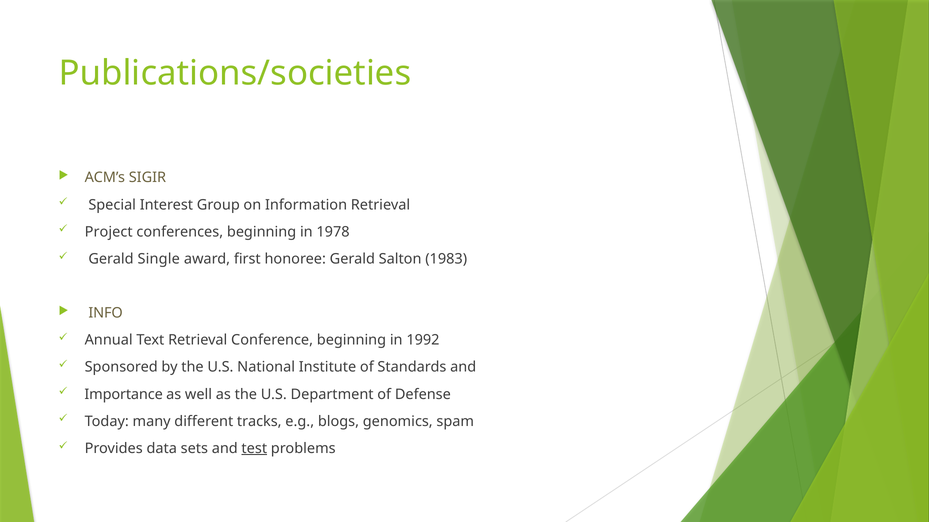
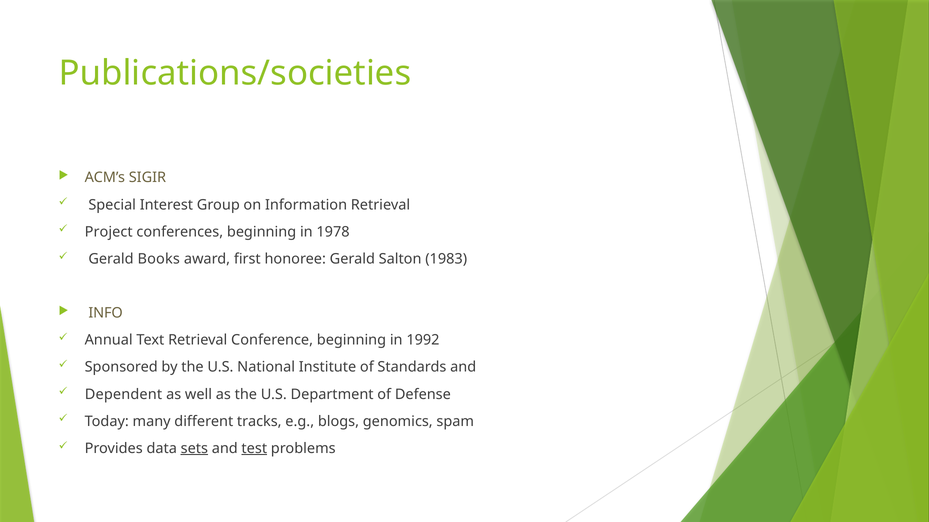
Single: Single -> Books
Importance: Importance -> Dependent
sets underline: none -> present
